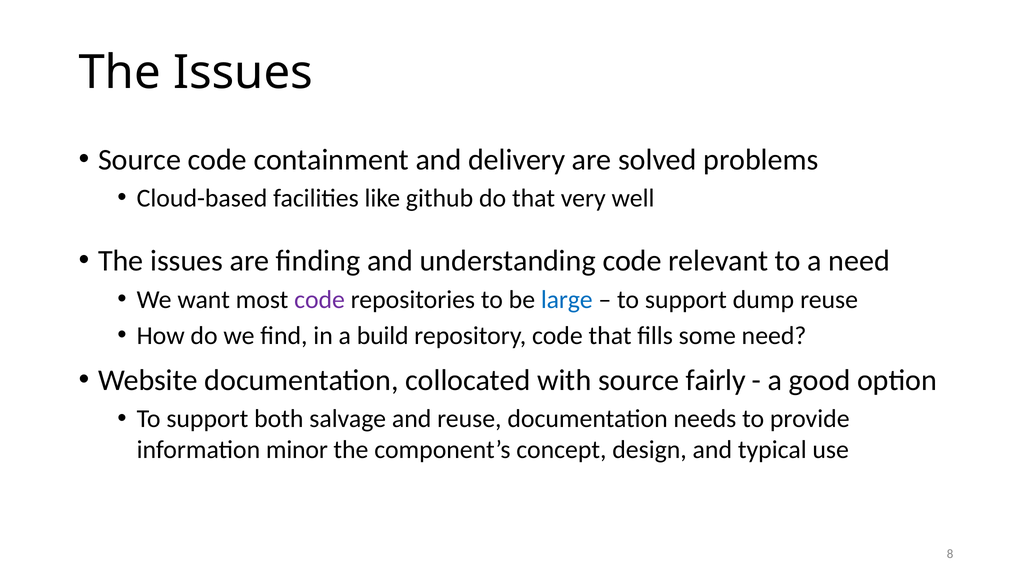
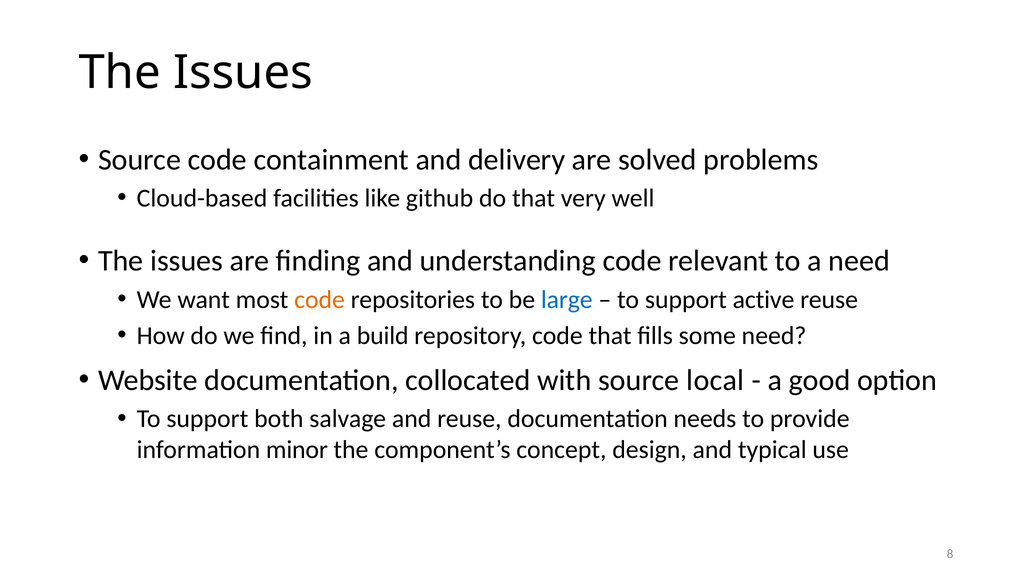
code at (320, 300) colour: purple -> orange
dump: dump -> active
fairly: fairly -> local
